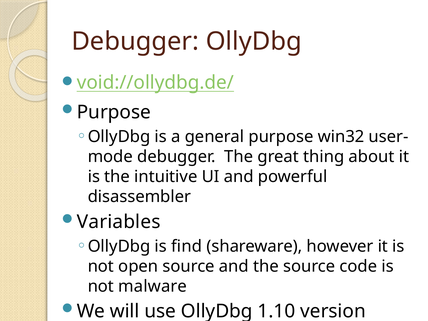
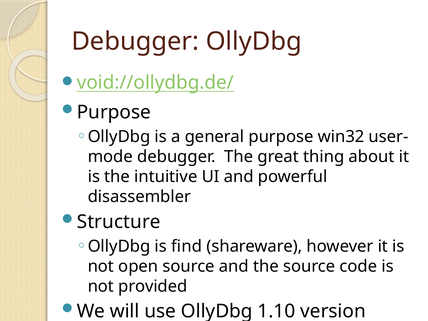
Variables: Variables -> Structure
malware: malware -> provided
